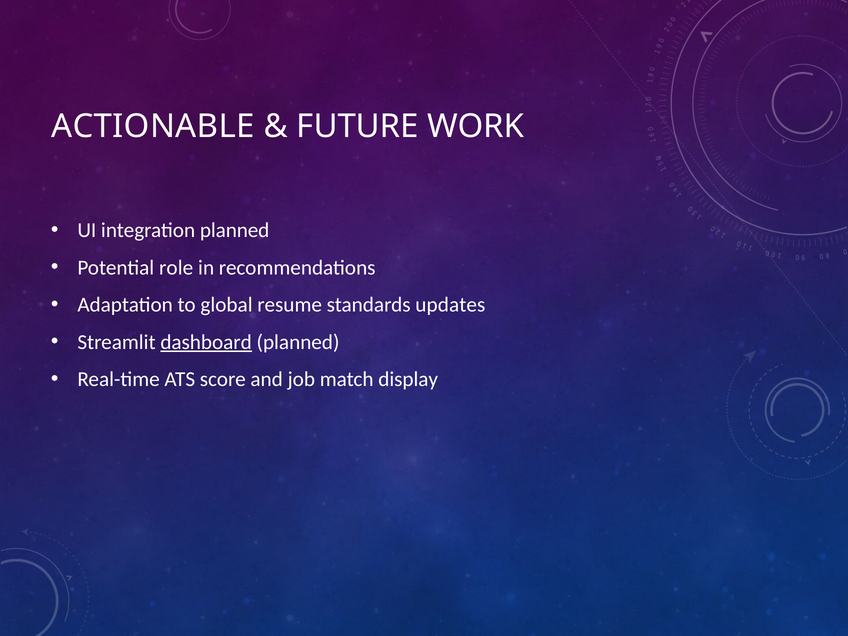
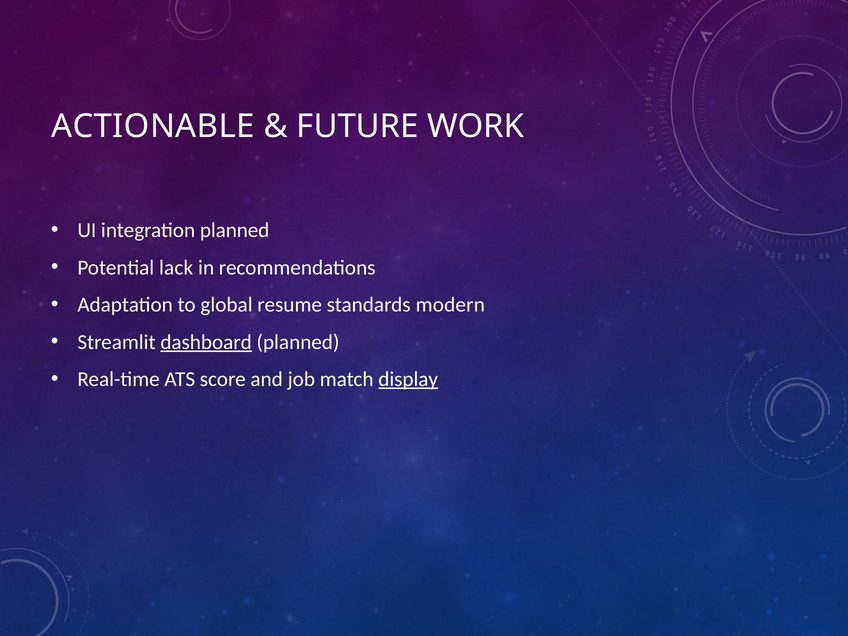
role: role -> lack
updates: updates -> modern
display underline: none -> present
